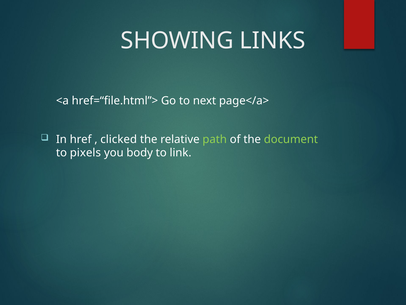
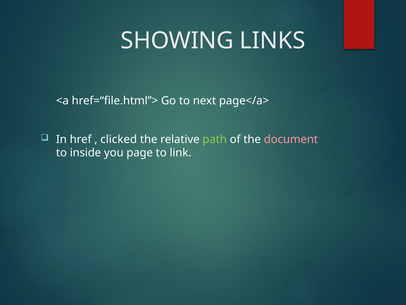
document colour: light green -> pink
pixels: pixels -> inside
body: body -> page
